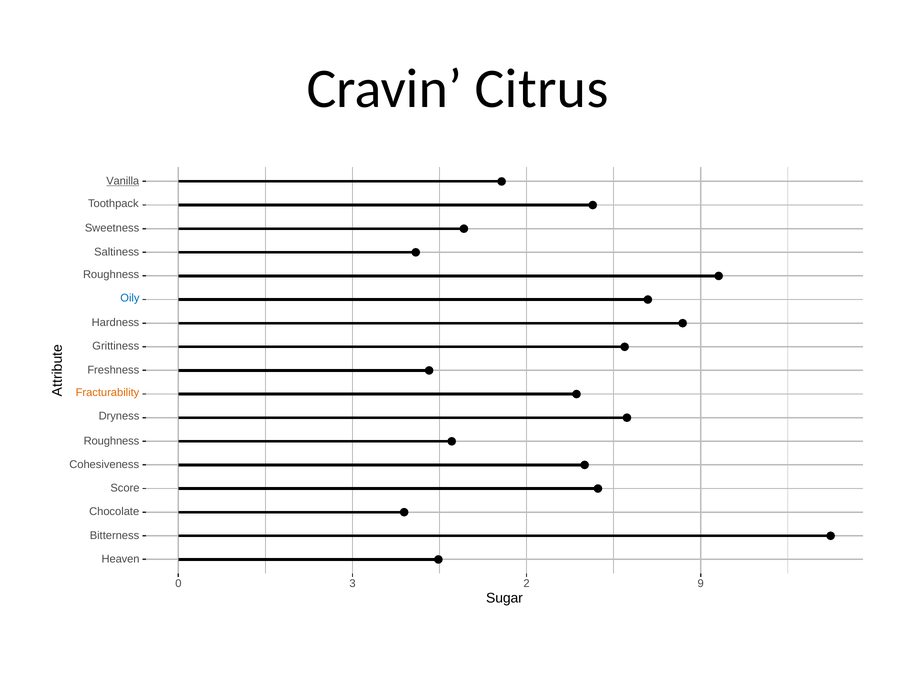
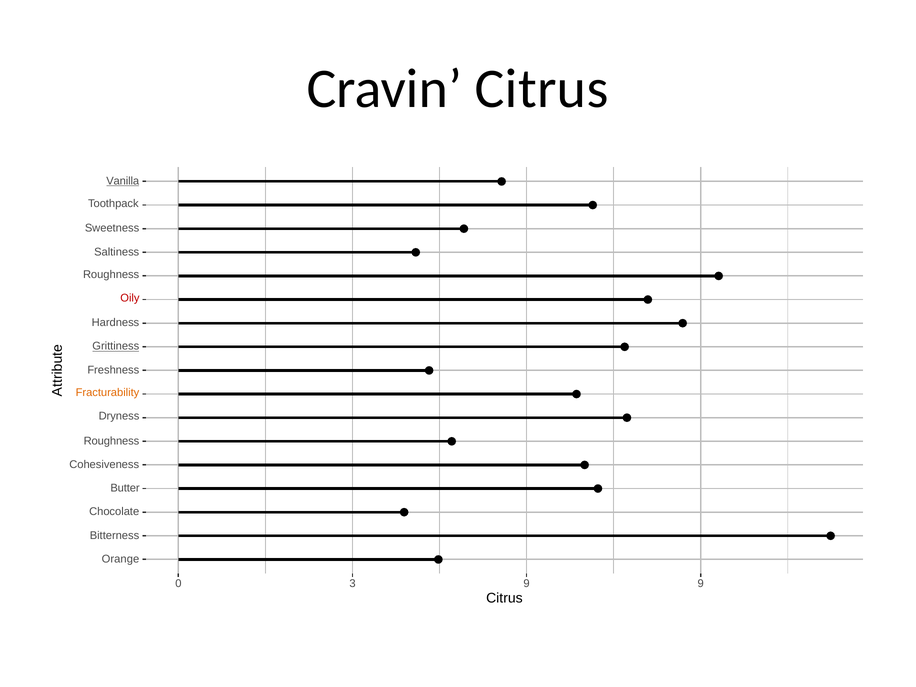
Oily colour: blue -> red
Grittiness underline: none -> present
Score: Score -> Butter
Heaven: Heaven -> Orange
3 2: 2 -> 9
Sugar at (505, 598): Sugar -> Citrus
